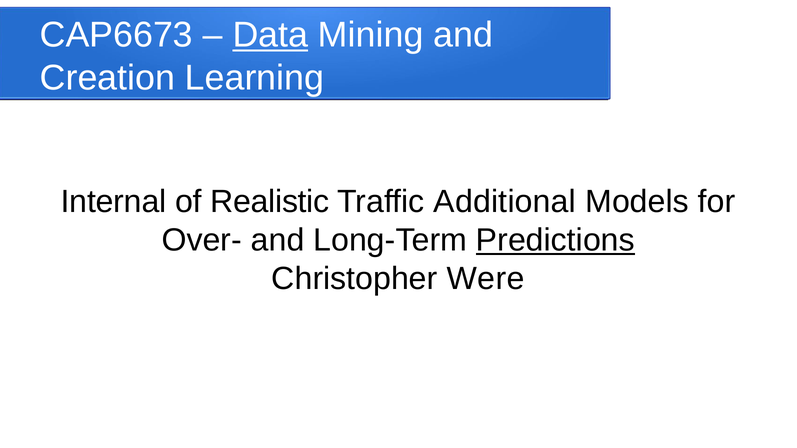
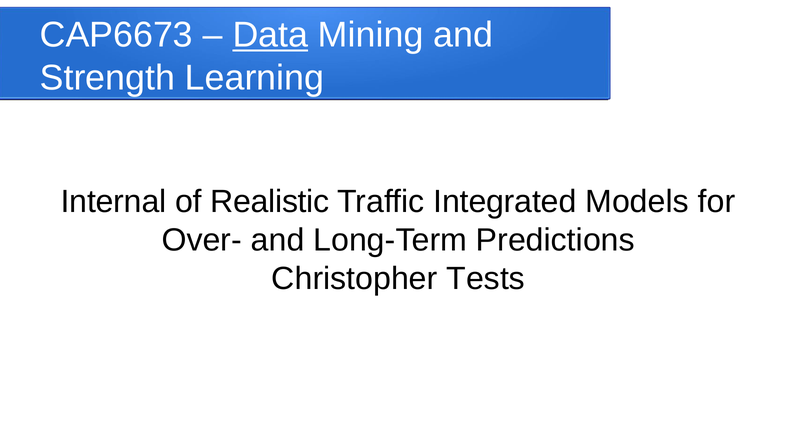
Creation: Creation -> Strength
Additional: Additional -> Integrated
Predictions underline: present -> none
Were: Were -> Tests
